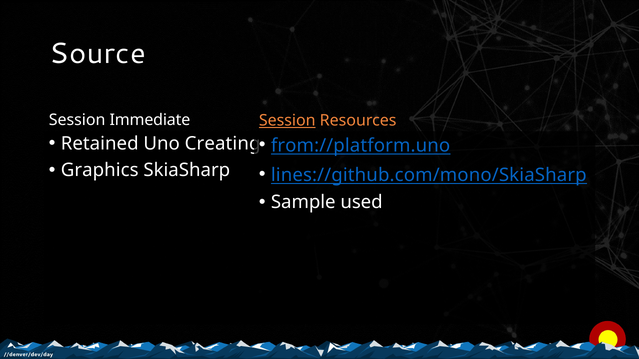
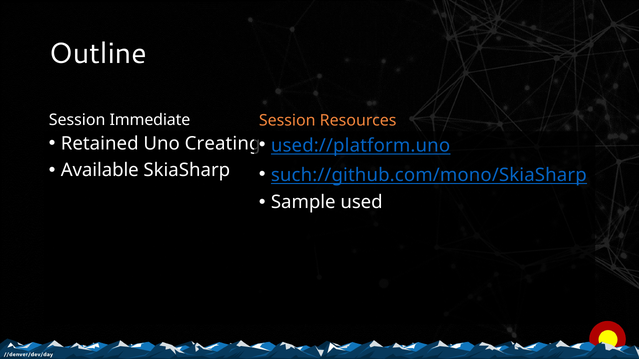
Source: Source -> Outline
Session at (287, 121) underline: present -> none
from://platform.uno: from://platform.uno -> used://platform.uno
Graphics: Graphics -> Available
lines://github.com/mono/SkiaSharp: lines://github.com/mono/SkiaSharp -> such://github.com/mono/SkiaSharp
